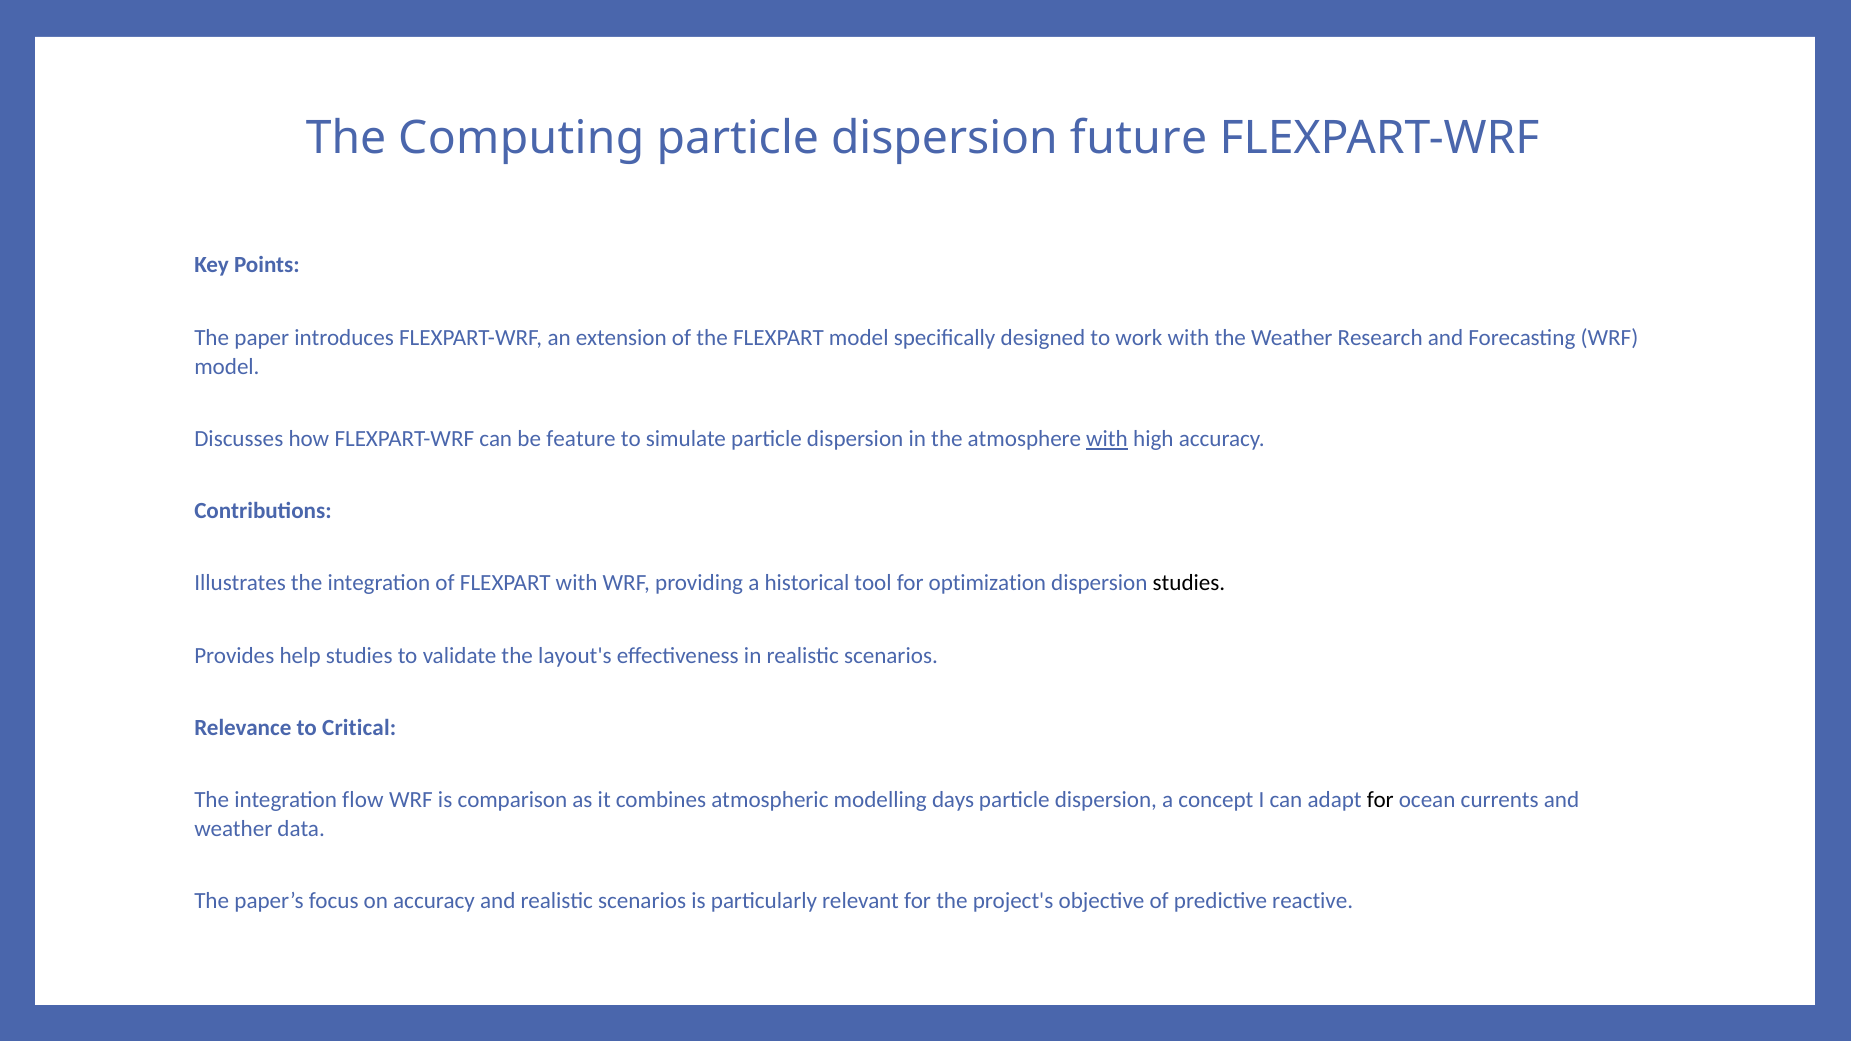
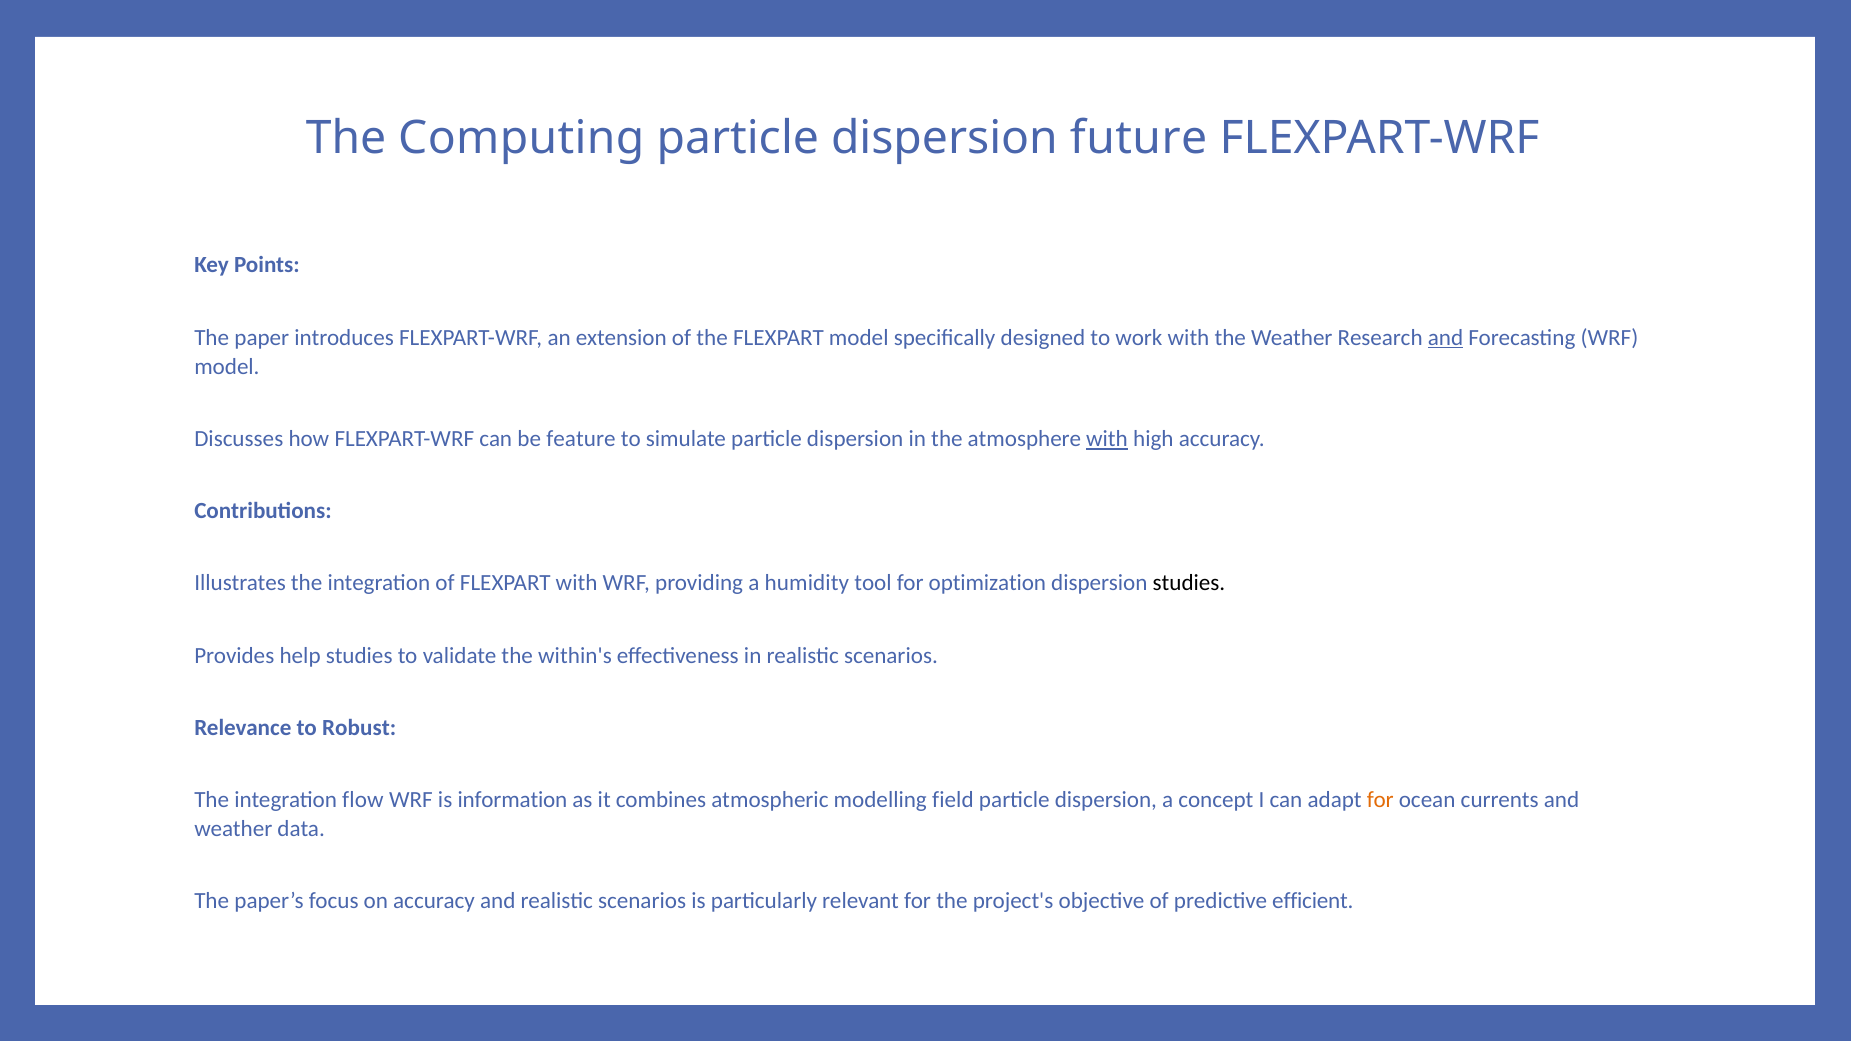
and at (1445, 337) underline: none -> present
historical: historical -> humidity
layout's: layout's -> within's
Critical: Critical -> Robust
comparison: comparison -> information
days: days -> field
for at (1380, 800) colour: black -> orange
reactive: reactive -> efficient
